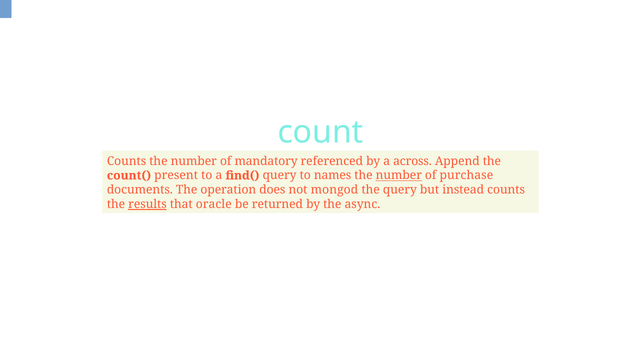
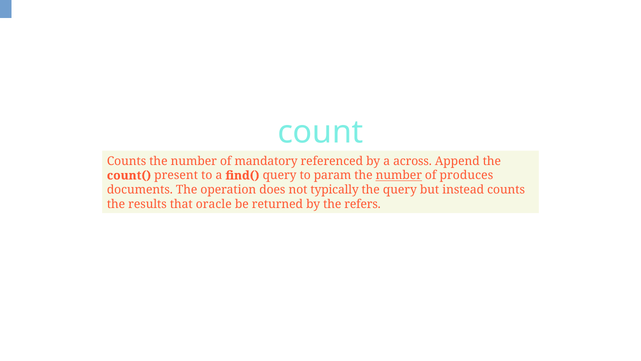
names: names -> param
purchase: purchase -> produces
mongod: mongod -> typically
results underline: present -> none
async: async -> refers
